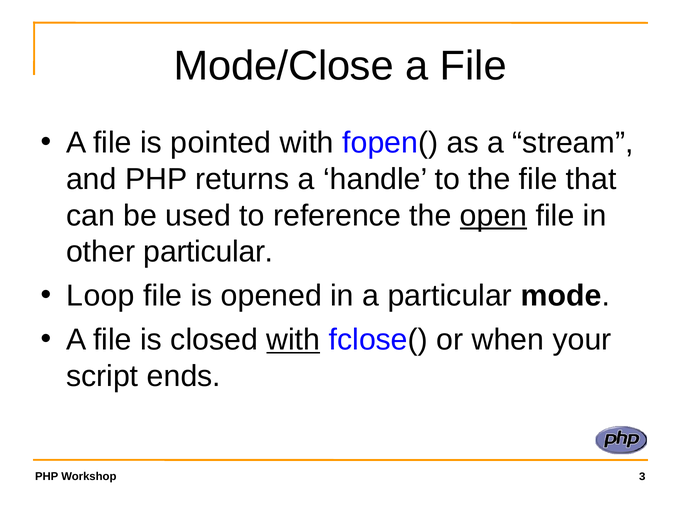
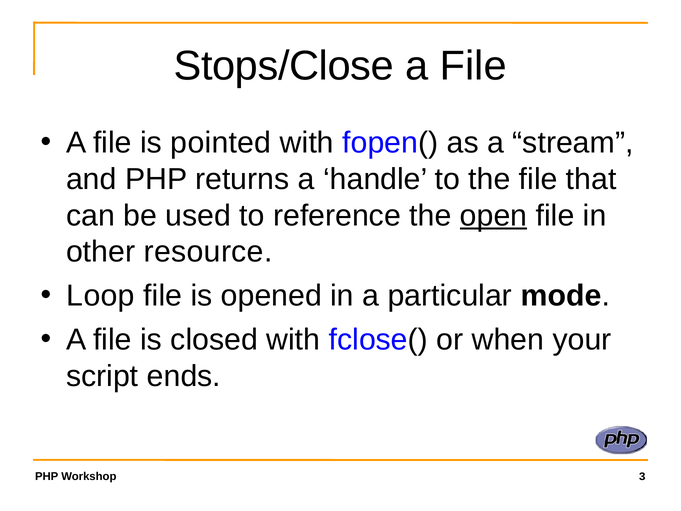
Mode/Close: Mode/Close -> Stops/Close
other particular: particular -> resource
with at (293, 340) underline: present -> none
